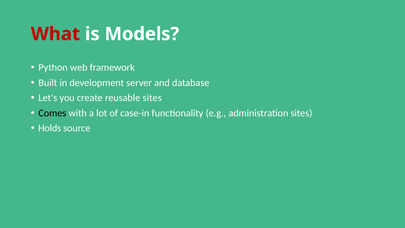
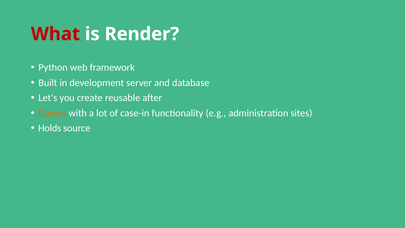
Models: Models -> Render
reusable sites: sites -> after
Comes colour: black -> orange
